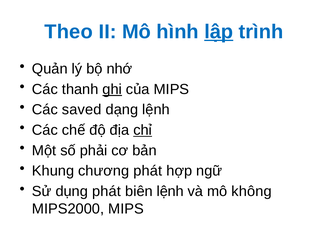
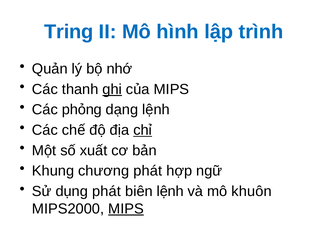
Theo: Theo -> Tring
lập underline: present -> none
saved: saved -> phỏng
phải: phải -> xuất
không: không -> khuôn
MIPS at (126, 209) underline: none -> present
